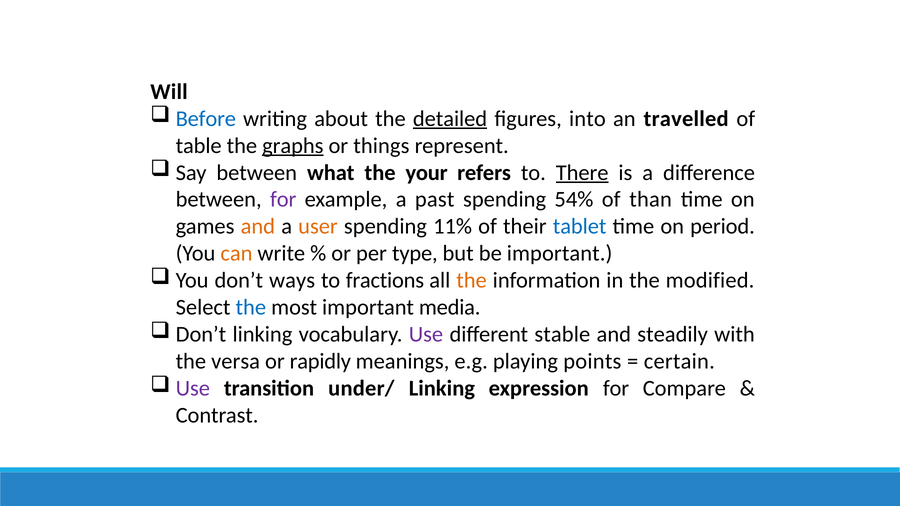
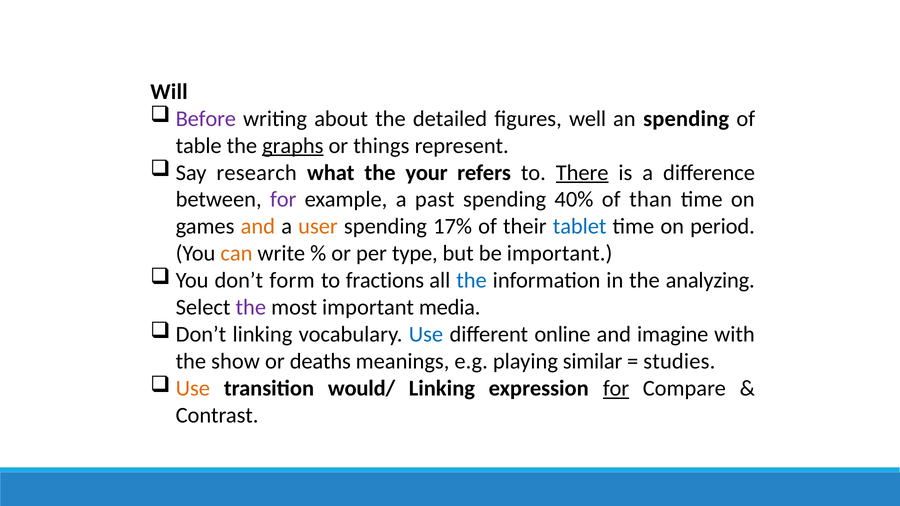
Before colour: blue -> purple
detailed underline: present -> none
into: into -> well
an travelled: travelled -> spending
Say between: between -> research
54%: 54% -> 40%
11%: 11% -> 17%
ways: ways -> form
the at (472, 281) colour: orange -> blue
modified: modified -> analyzing
the at (251, 308) colour: blue -> purple
Use at (426, 335) colour: purple -> blue
stable: stable -> online
steadily: steadily -> imagine
versa: versa -> show
rapidly: rapidly -> deaths
points: points -> similar
certain: certain -> studies
Use at (193, 389) colour: purple -> orange
under/: under/ -> would/
for at (616, 389) underline: none -> present
